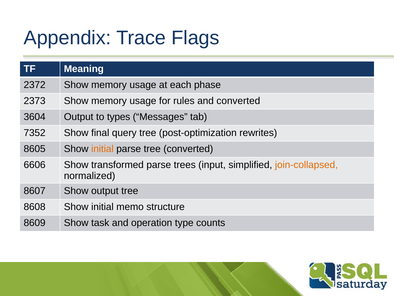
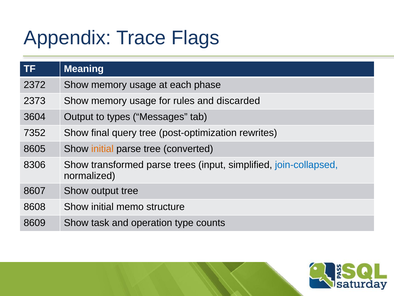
and converted: converted -> discarded
6606: 6606 -> 8306
join-collapsed colour: orange -> blue
